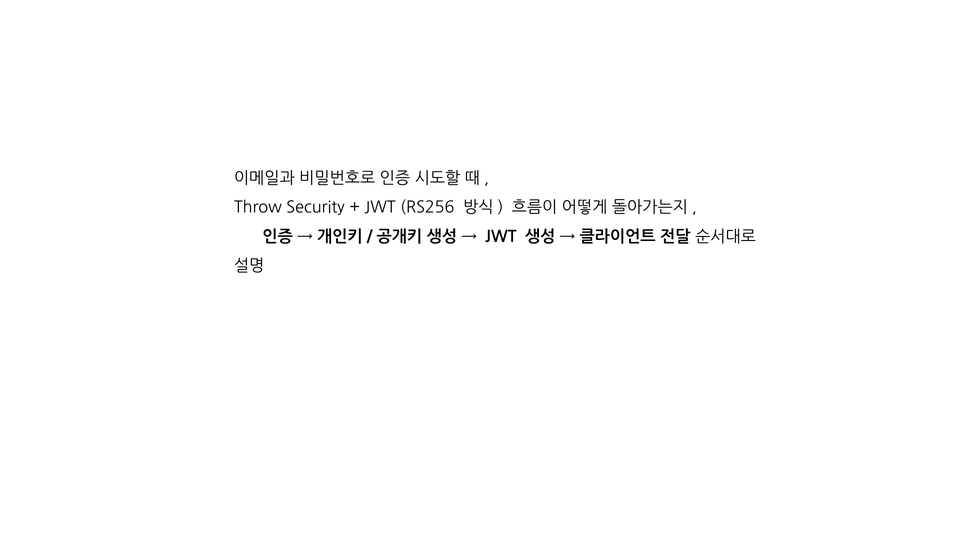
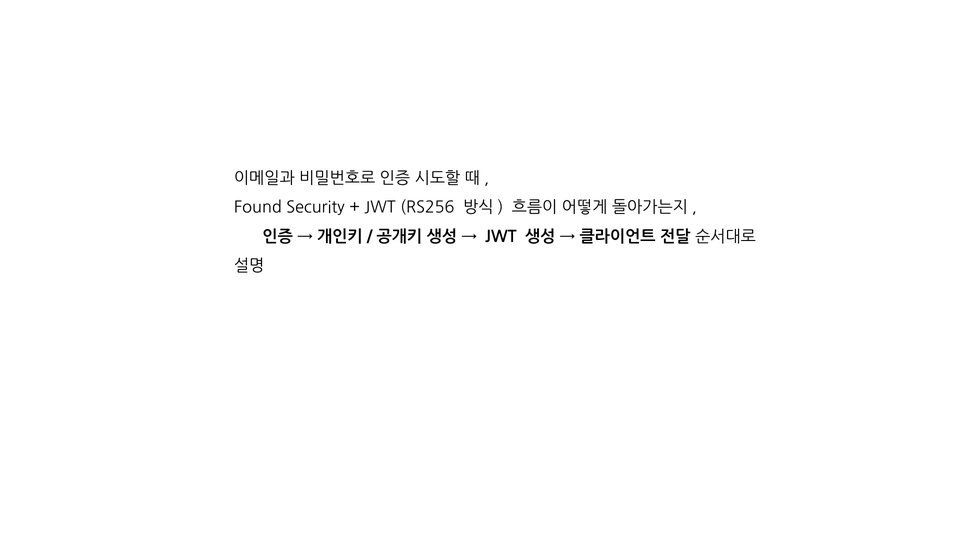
Throw: Throw -> Found
